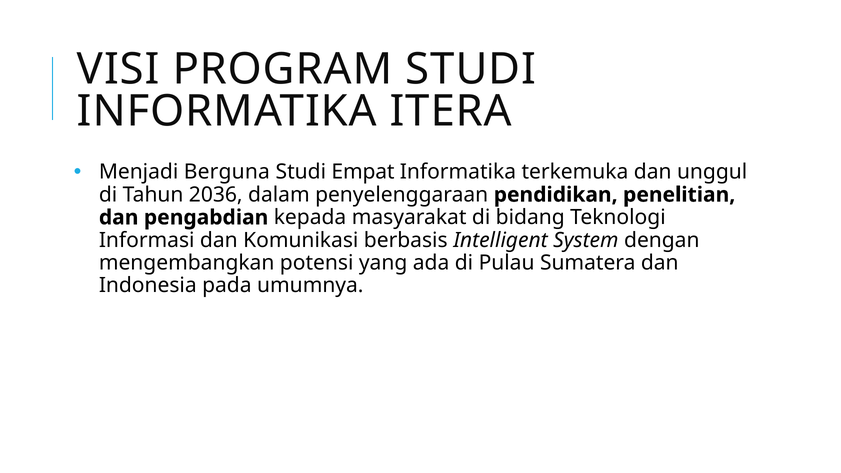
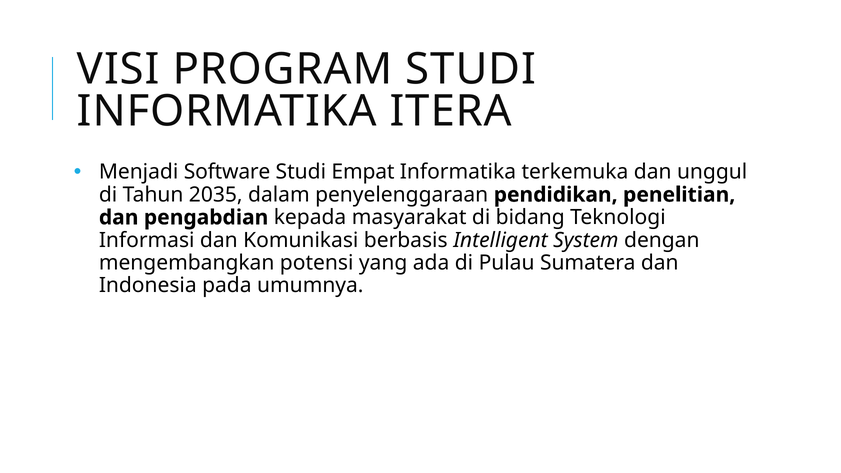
Berguna: Berguna -> Software
2036: 2036 -> 2035
